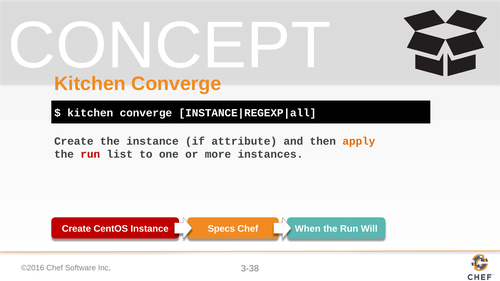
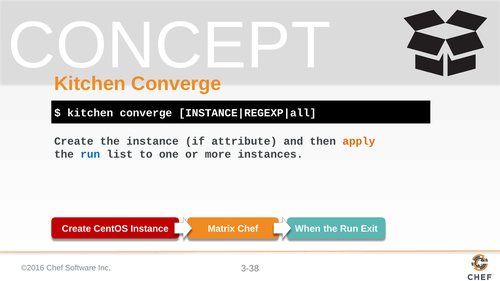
run at (90, 154) colour: red -> blue
Specs: Specs -> Matrix
Will: Will -> Exit
